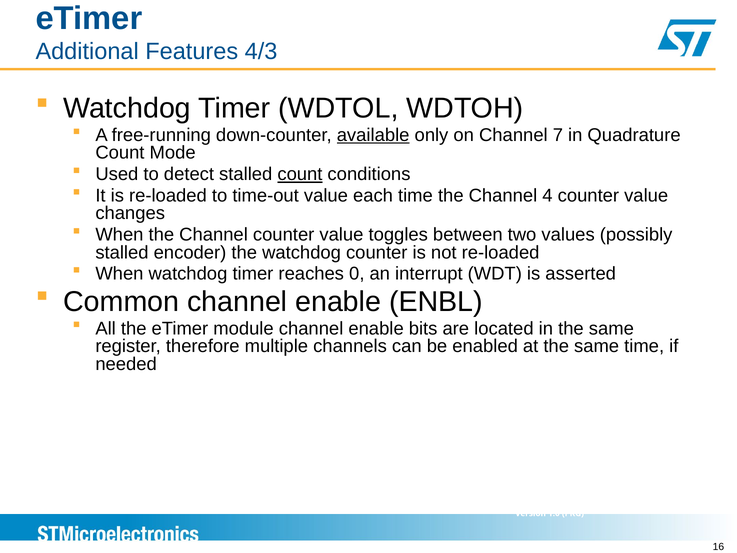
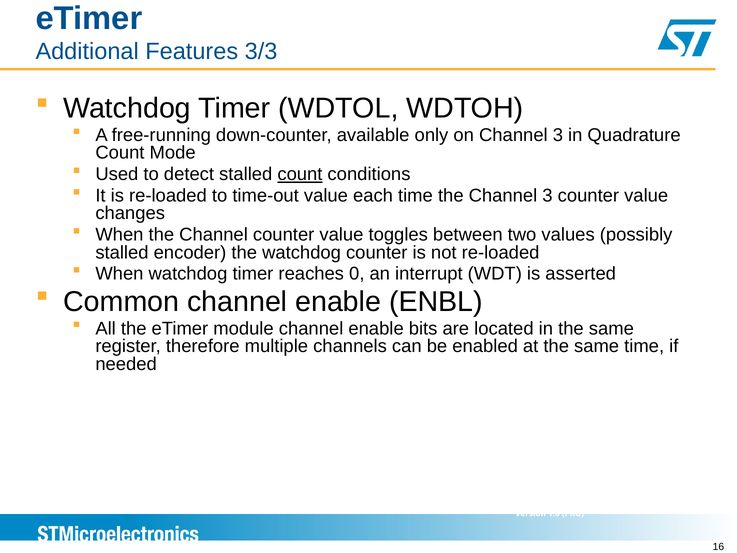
4/3: 4/3 -> 3/3
available underline: present -> none
on Channel 7: 7 -> 3
the Channel 4: 4 -> 3
